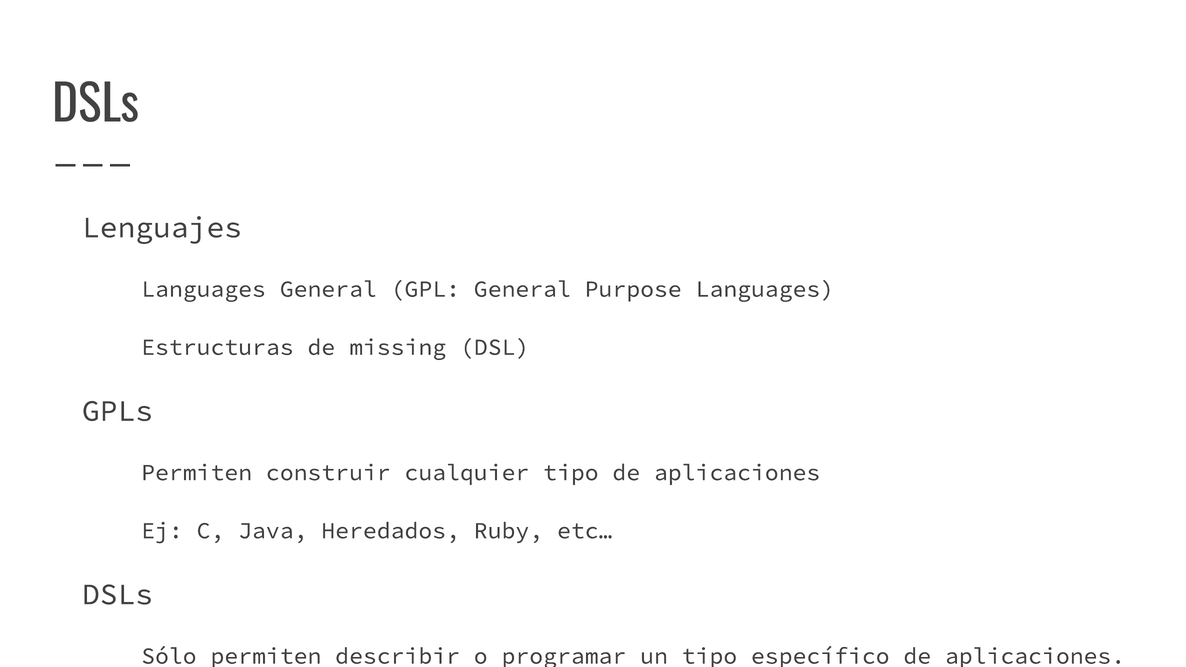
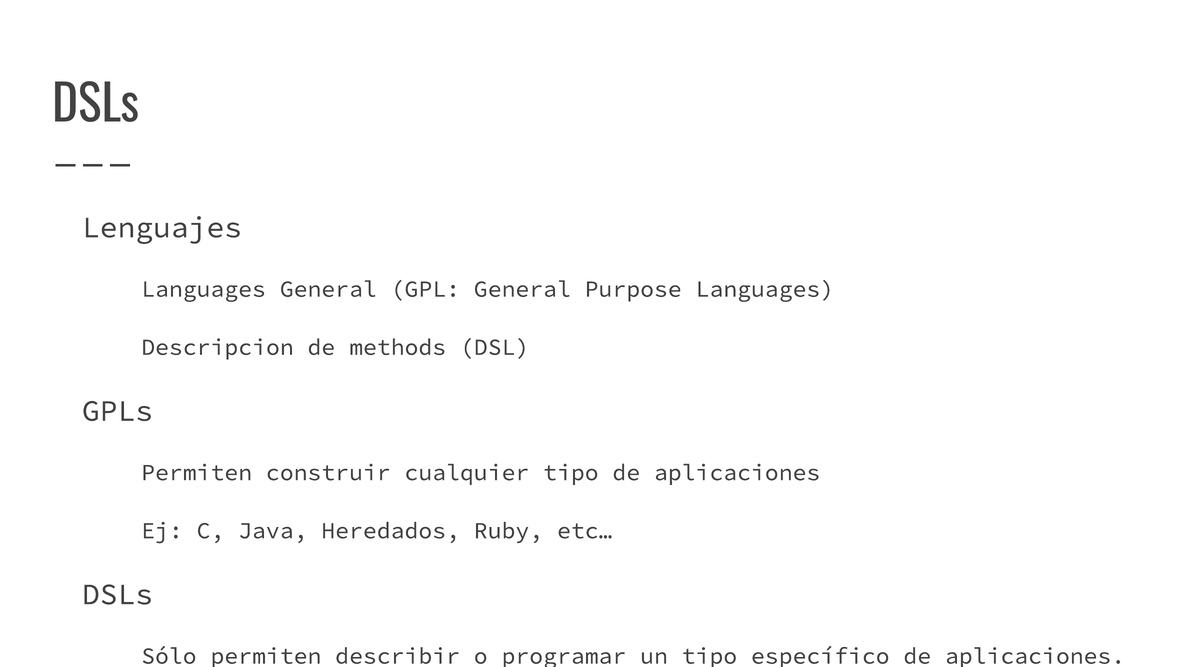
Estructuras: Estructuras -> Descripcion
missing: missing -> methods
